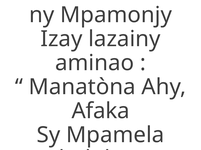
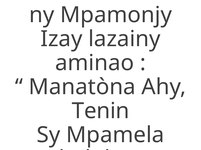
Afaka at (101, 111): Afaka -> Tenin
